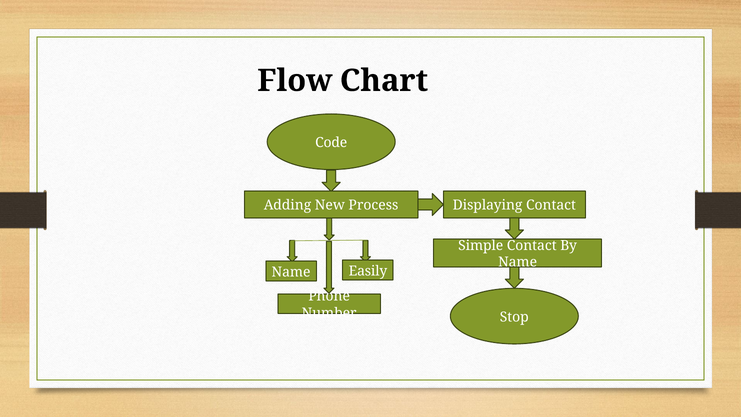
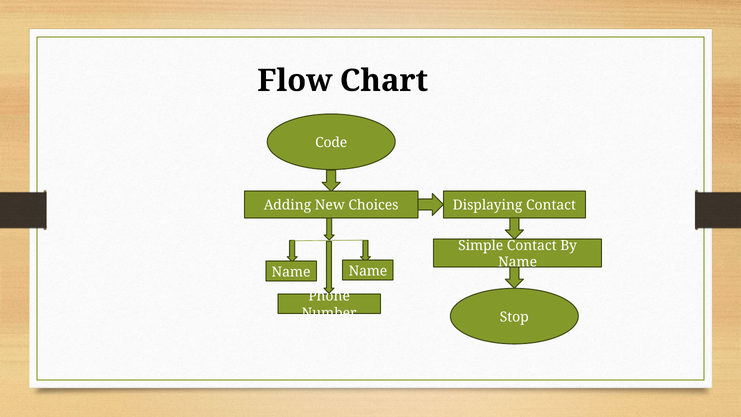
Process: Process -> Choices
Name Easily: Easily -> Name
